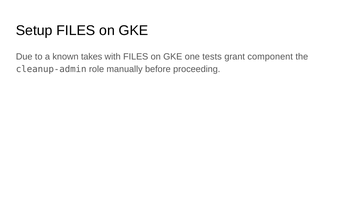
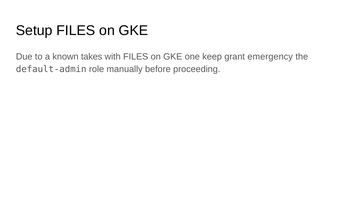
tests: tests -> keep
component: component -> emergency
cleanup-admin: cleanup-admin -> default-admin
